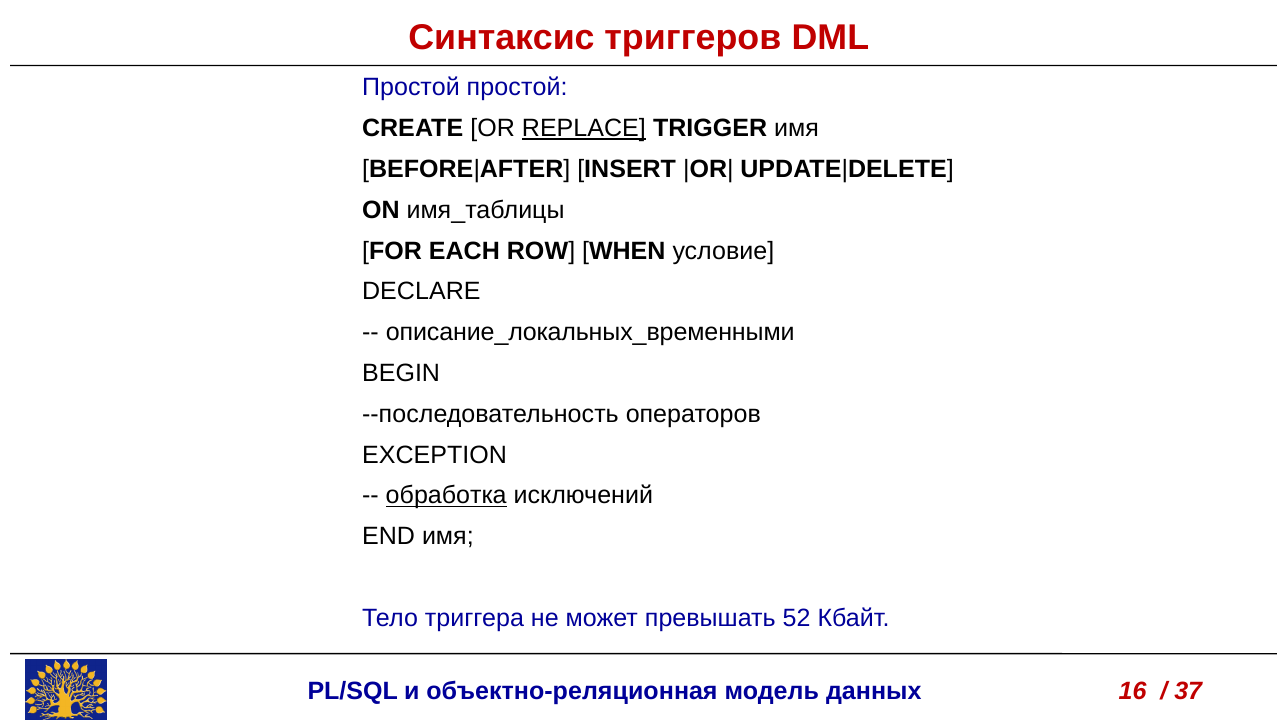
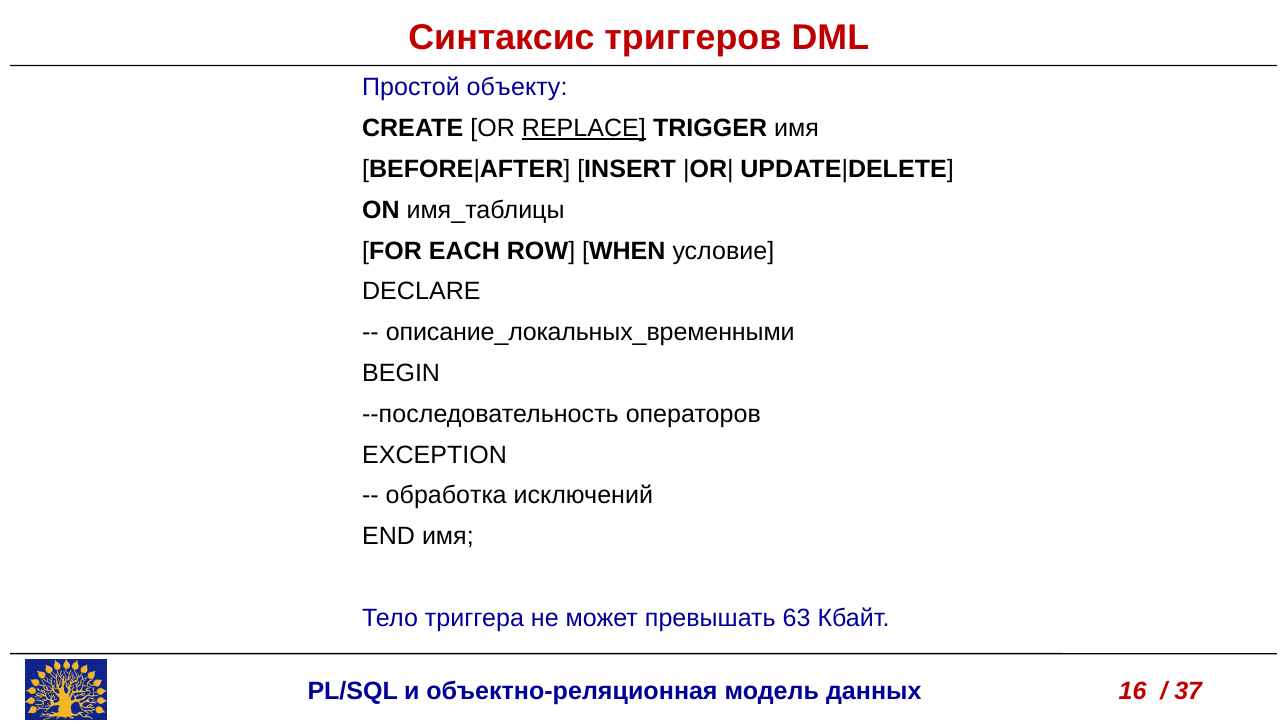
Простой простой: простой -> объекту
обработка underline: present -> none
52: 52 -> 63
